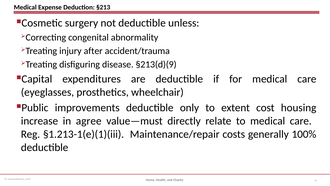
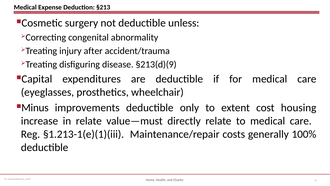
Public: Public -> Minus
in agree: agree -> relate
